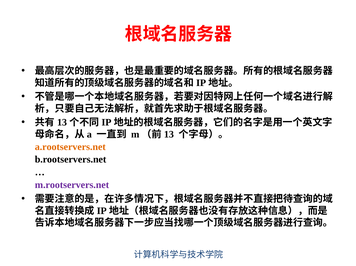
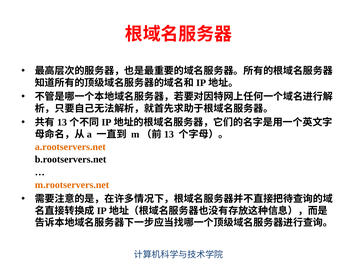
m.rootservers.net colour: purple -> orange
